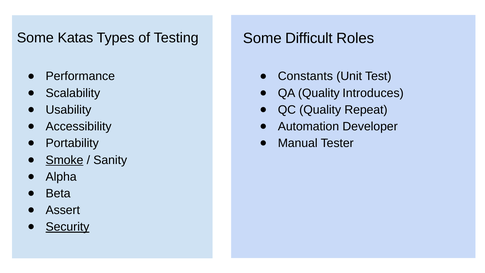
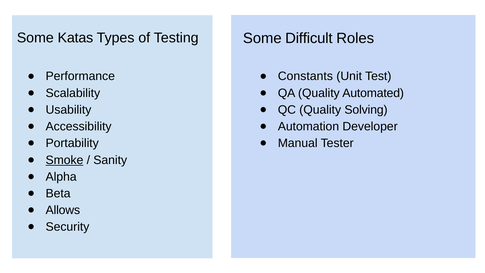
Introduces: Introduces -> Automated
Repeat: Repeat -> Solving
Assert: Assert -> Allows
Security underline: present -> none
